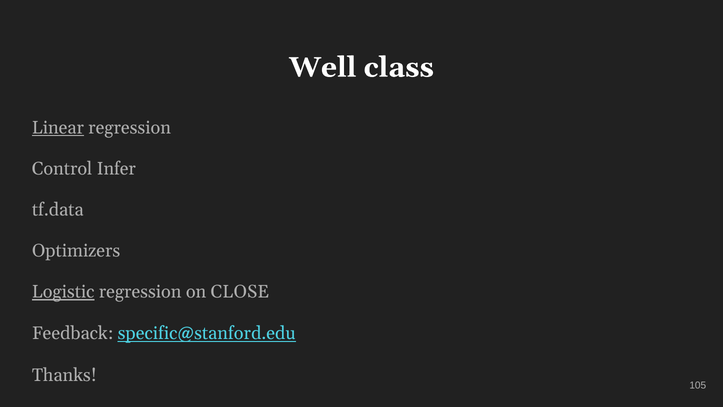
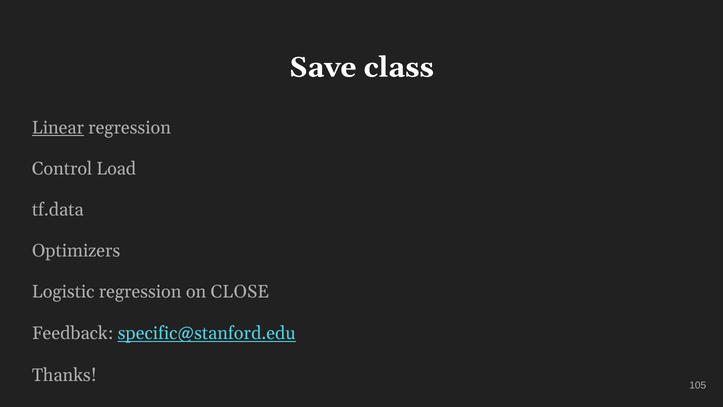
Well: Well -> Save
Infer: Infer -> Load
Logistic underline: present -> none
